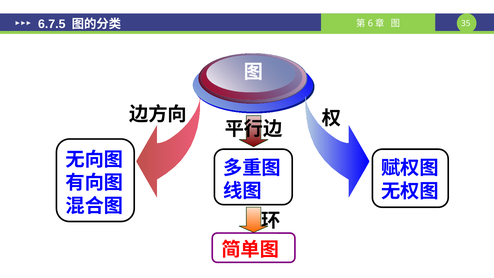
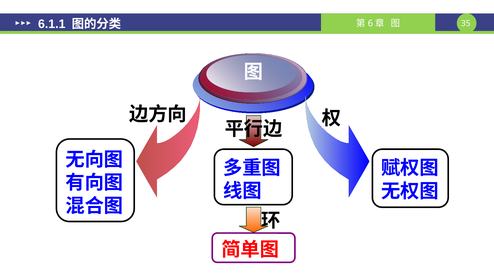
6.7.5: 6.7.5 -> 6.1.1
